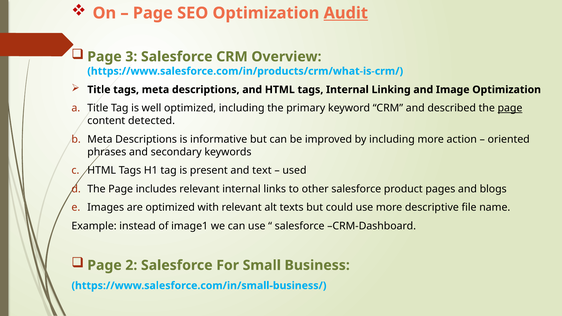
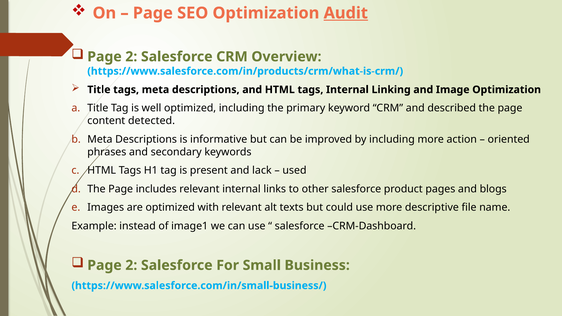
3 at (131, 57): 3 -> 2
page at (510, 108) underline: present -> none
text: text -> lack
